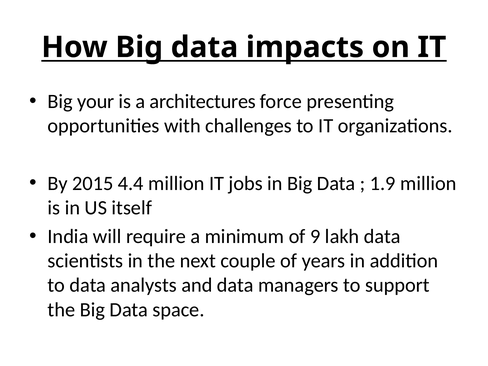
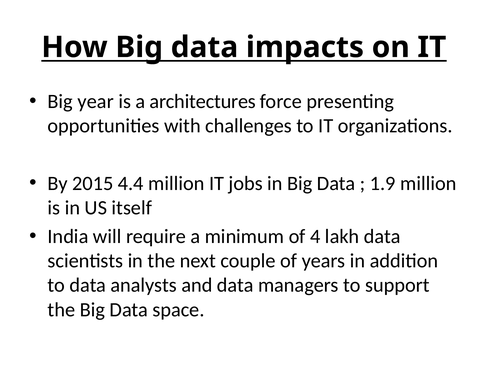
your: your -> year
9: 9 -> 4
